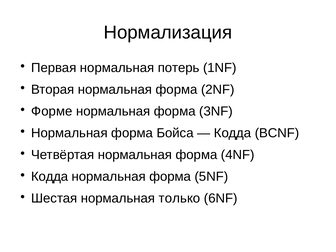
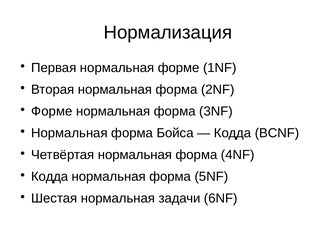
нормальная потерь: потерь -> форме
только: только -> задачи
